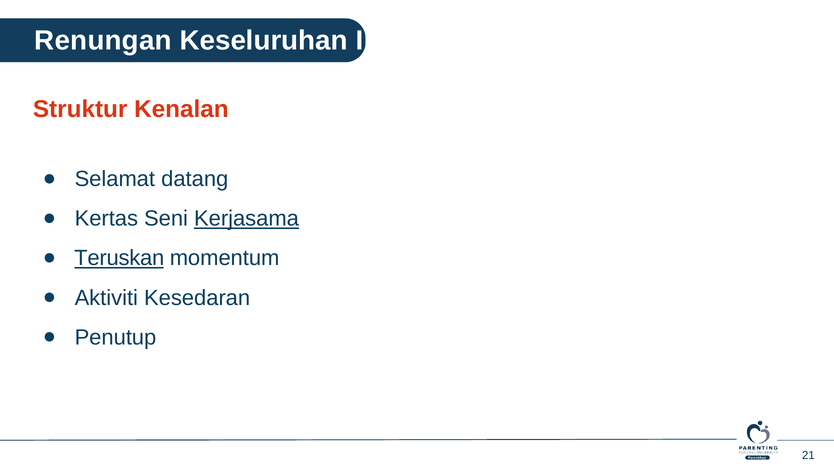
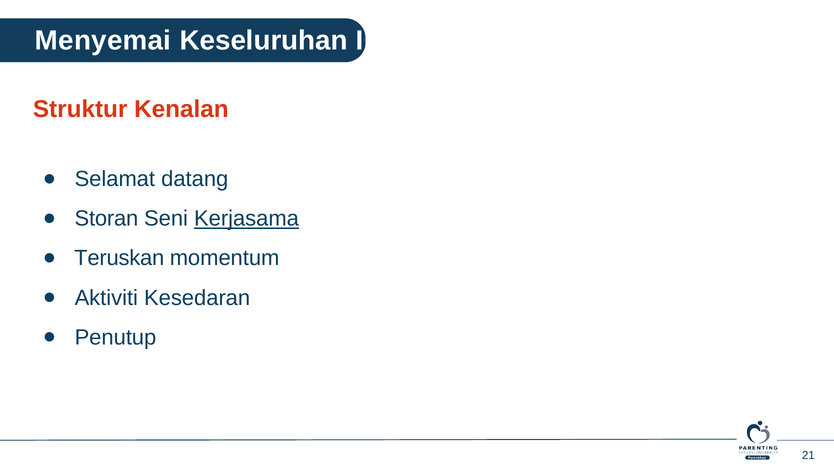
Renungan: Renungan -> Menyemai
Kertas: Kertas -> Storan
Teruskan underline: present -> none
